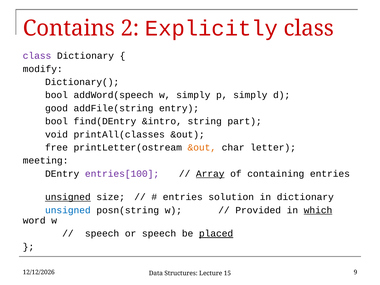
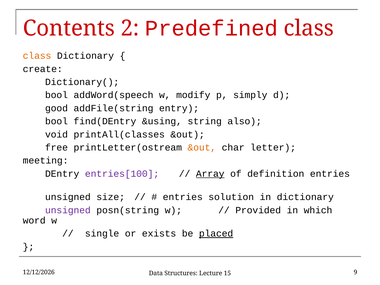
Contains: Contains -> Contents
Explicitly: Explicitly -> Predefined
class at (37, 56) colour: purple -> orange
modify: modify -> create
w simply: simply -> modify
&intro: &intro -> &using
part: part -> also
containing: containing -> definition
unsigned at (68, 197) underline: present -> none
unsigned at (68, 210) colour: blue -> purple
which underline: present -> none
speech at (102, 234): speech -> single
or speech: speech -> exists
